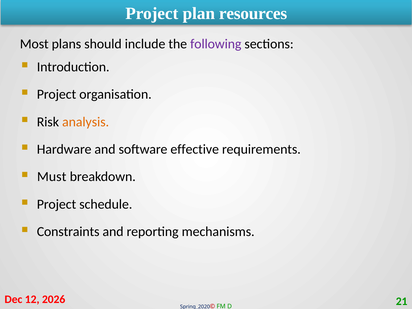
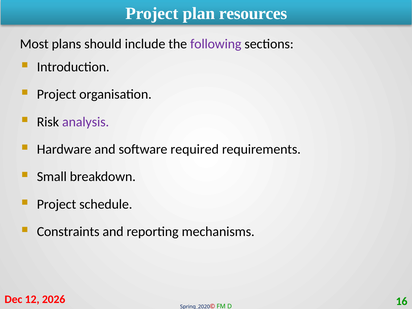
analysis colour: orange -> purple
effective: effective -> required
Must: Must -> Small
21: 21 -> 16
